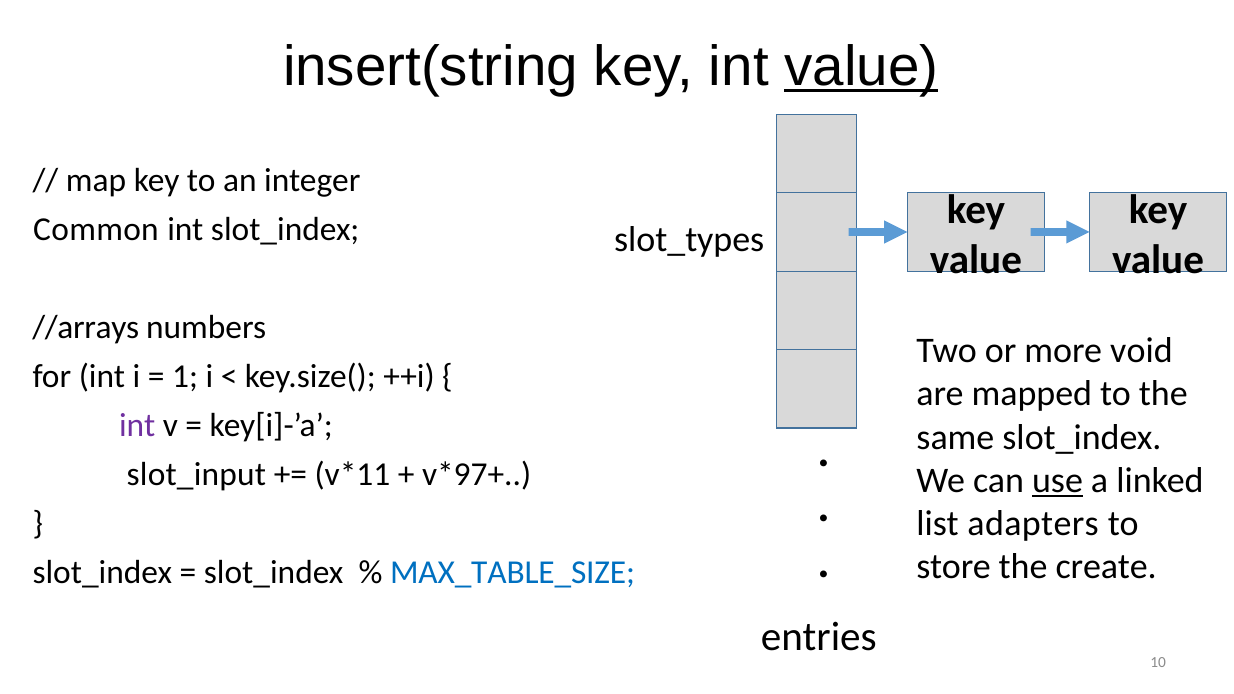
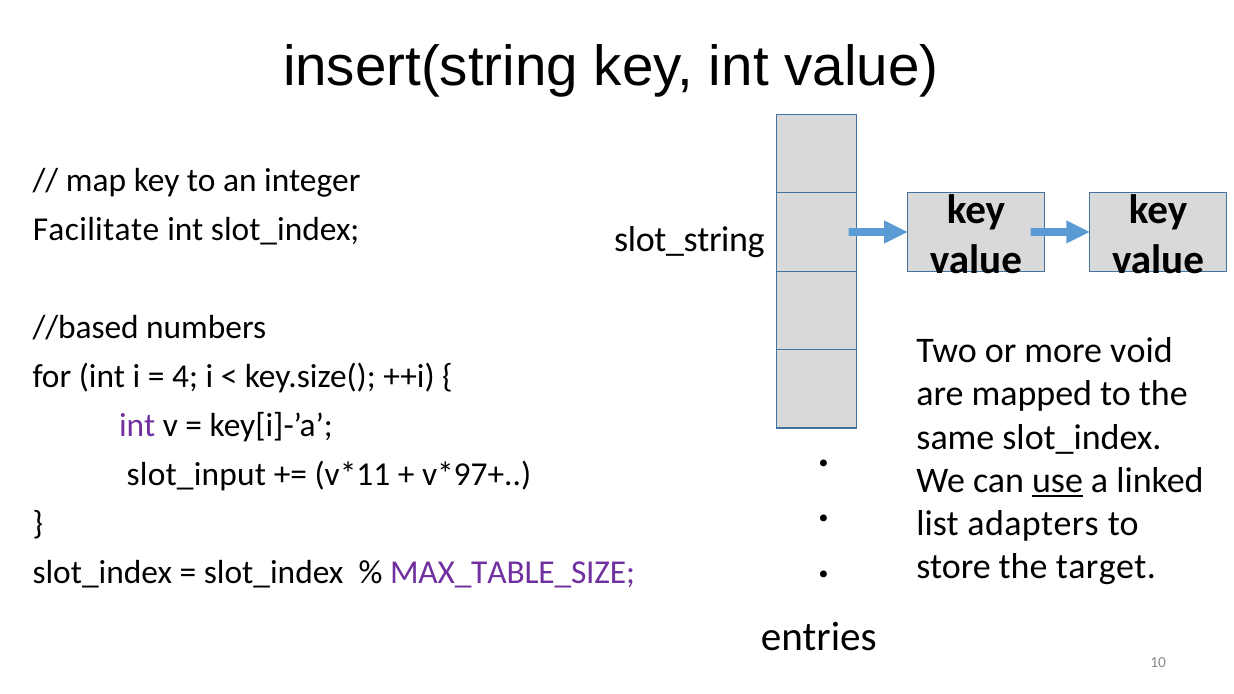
value at (861, 66) underline: present -> none
Common: Common -> Facilitate
slot_types: slot_types -> slot_string
//arrays: //arrays -> //based
1: 1 -> 4
create: create -> target
MAX_TABLE_SIZE colour: blue -> purple
